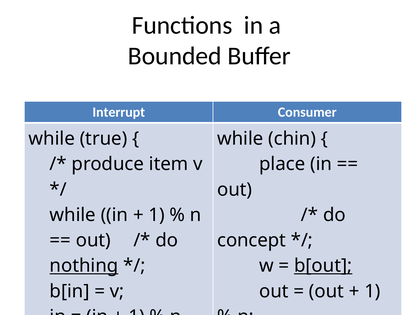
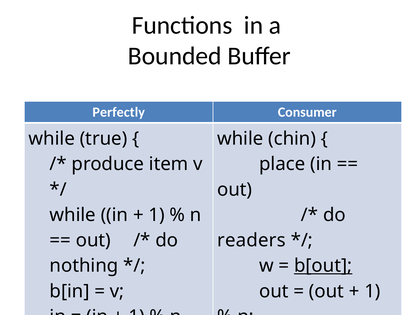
Interrupt: Interrupt -> Perfectly
concept: concept -> readers
nothing underline: present -> none
